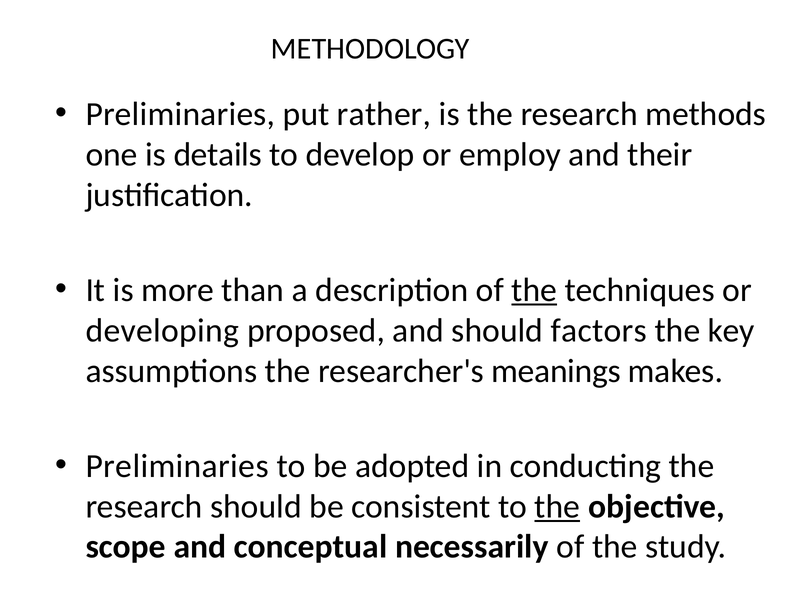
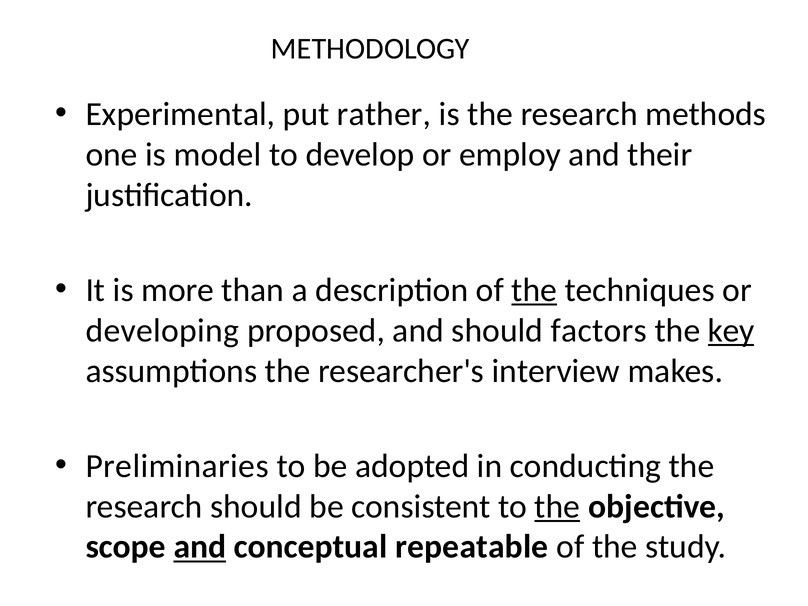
Preliminaries at (180, 114): Preliminaries -> Experimental
details: details -> model
key underline: none -> present
meanings: meanings -> interview
and at (200, 547) underline: none -> present
necessarily: necessarily -> repeatable
